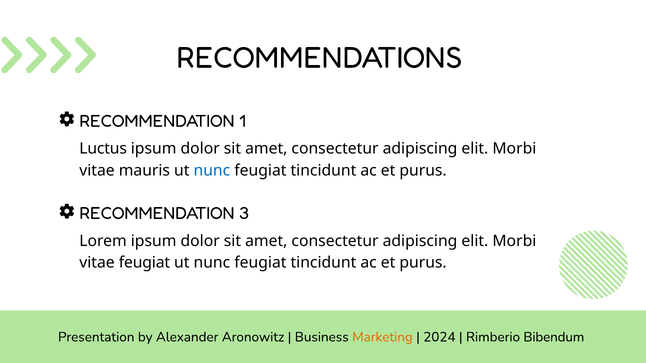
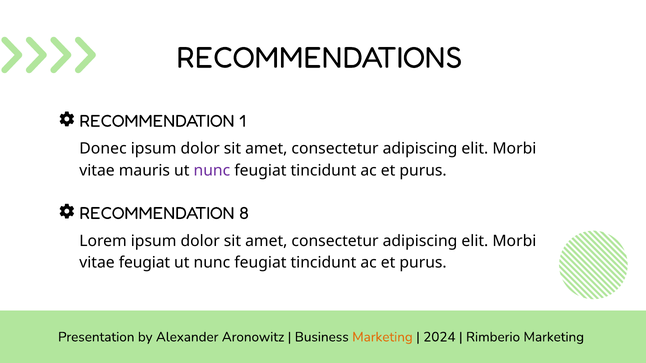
Luctus: Luctus -> Donec
nunc at (212, 171) colour: blue -> purple
3: 3 -> 8
Rimberio Bibendum: Bibendum -> Marketing
